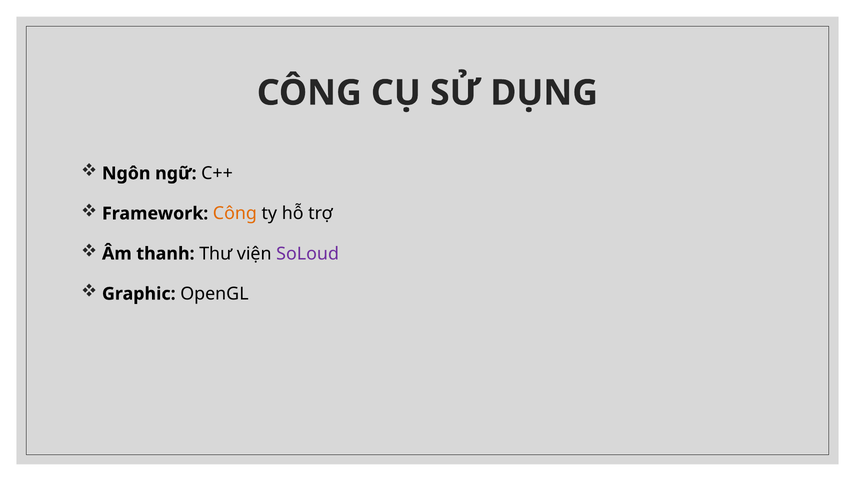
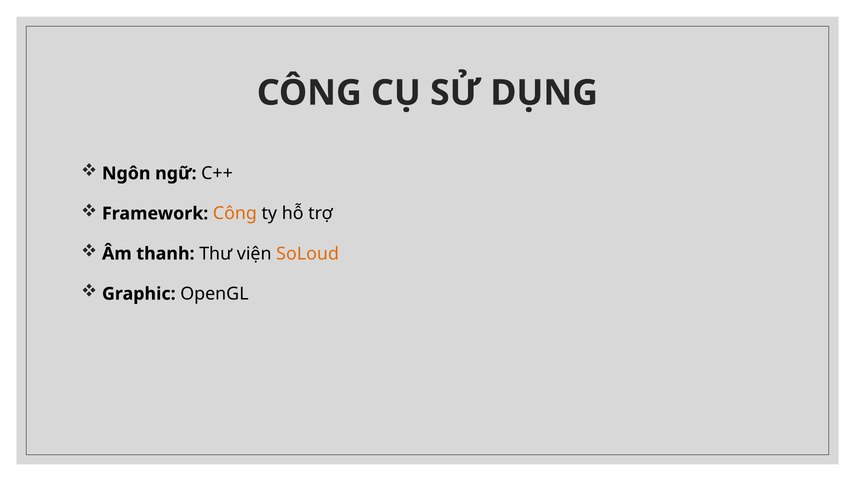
SoLoud colour: purple -> orange
